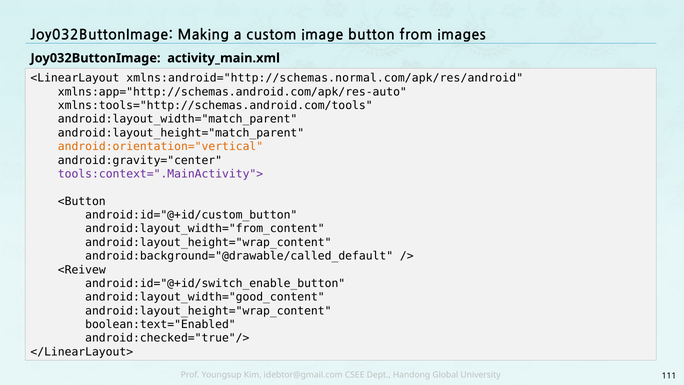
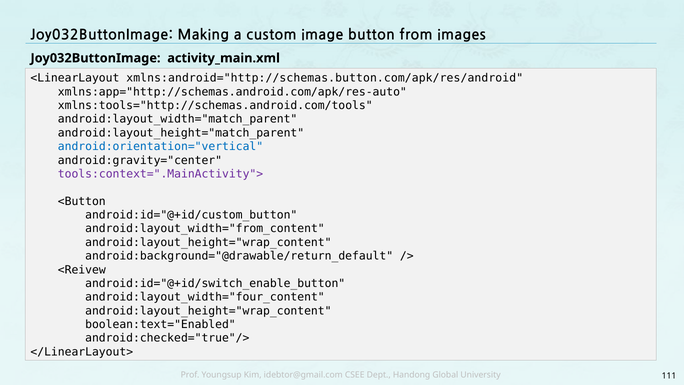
xmlns:android="http://schemas.normal.com/apk/res/android: xmlns:android="http://schemas.normal.com/apk/res/android -> xmlns:android="http://schemas.button.com/apk/res/android
android:orientation="vertical colour: orange -> blue
android:background="@drawable/called_default: android:background="@drawable/called_default -> android:background="@drawable/return_default
android:layout_width="good_content: android:layout_width="good_content -> android:layout_width="four_content
